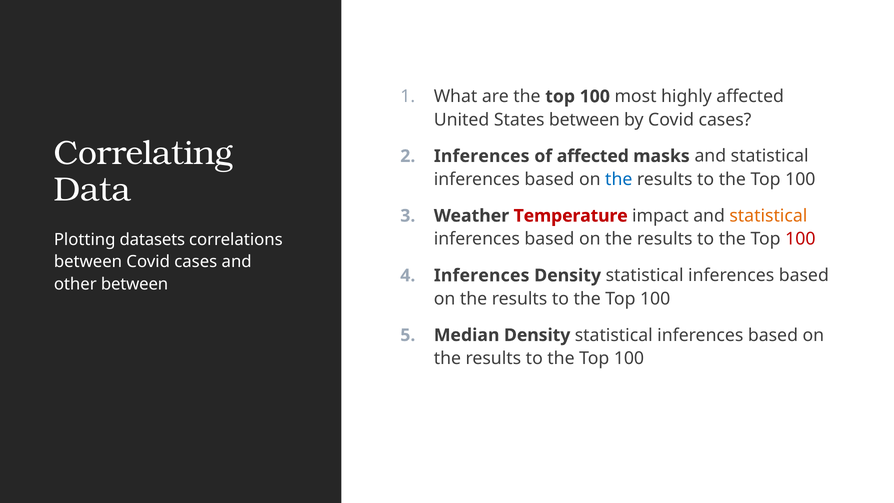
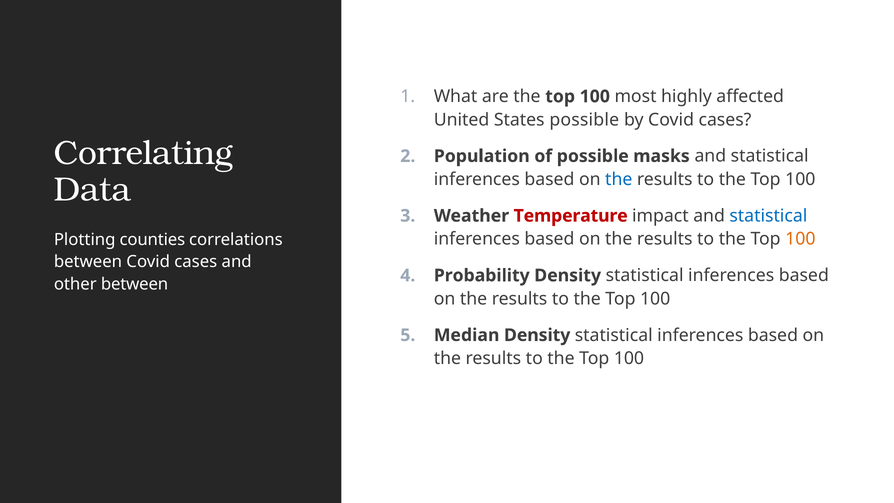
States between: between -> possible
Inferences at (482, 156): Inferences -> Population
of affected: affected -> possible
statistical at (768, 216) colour: orange -> blue
100 at (800, 239) colour: red -> orange
datasets: datasets -> counties
Inferences at (482, 275): Inferences -> Probability
